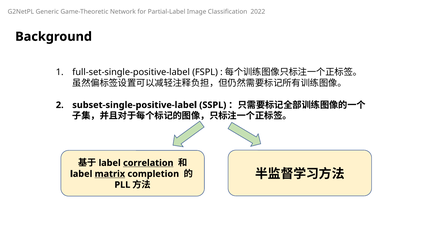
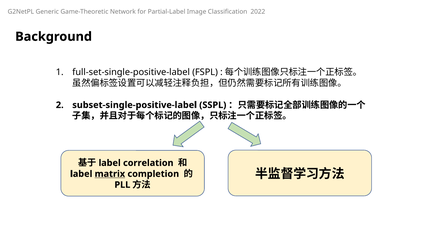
correlation underline: present -> none
